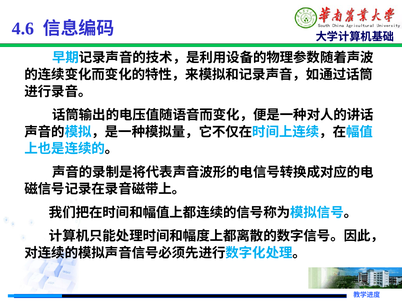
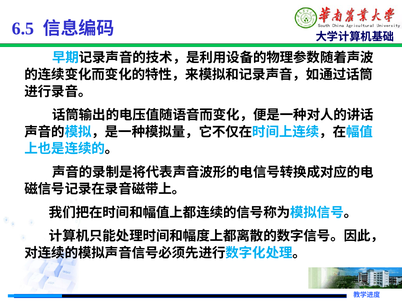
4.6: 4.6 -> 6.5
